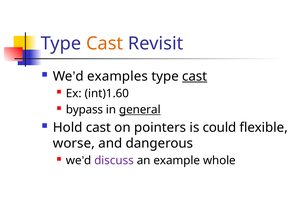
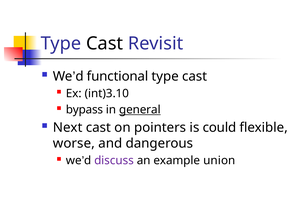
Cast at (105, 44) colour: orange -> black
examples: examples -> functional
cast at (195, 76) underline: present -> none
int)1.60: int)1.60 -> int)3.10
Hold: Hold -> Next
whole: whole -> union
